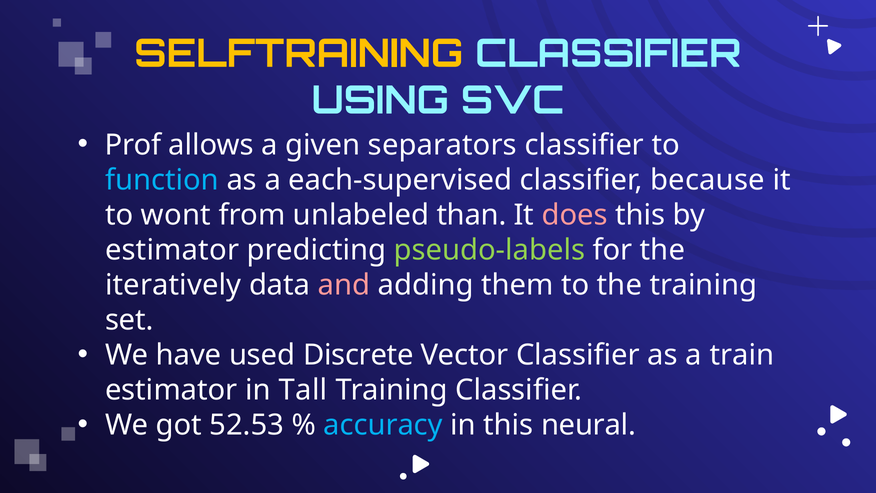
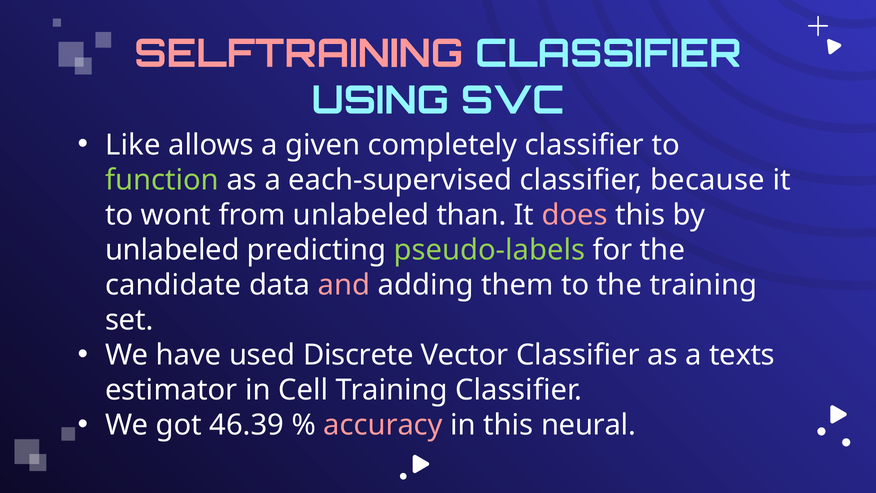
SELFTRAINING colour: yellow -> pink
Prof: Prof -> Like
separators: separators -> completely
function colour: light blue -> light green
estimator at (172, 250): estimator -> unlabeled
iteratively: iteratively -> candidate
train: train -> texts
Tall: Tall -> Cell
52.53: 52.53 -> 46.39
accuracy colour: light blue -> pink
